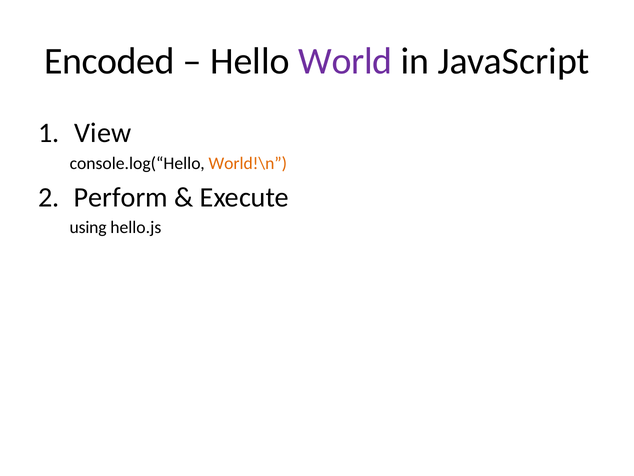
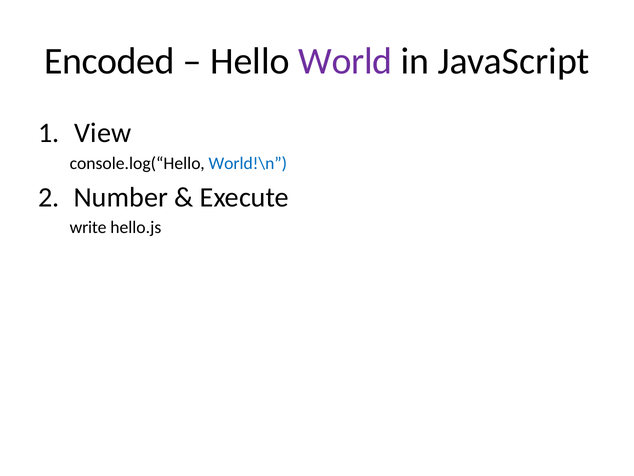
World!\n colour: orange -> blue
Perform: Perform -> Number
using: using -> write
